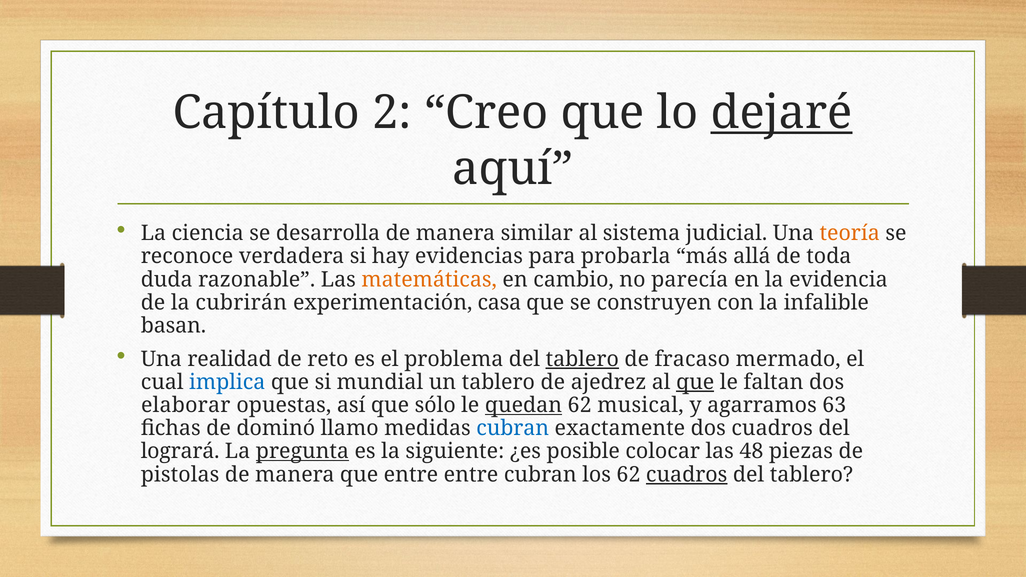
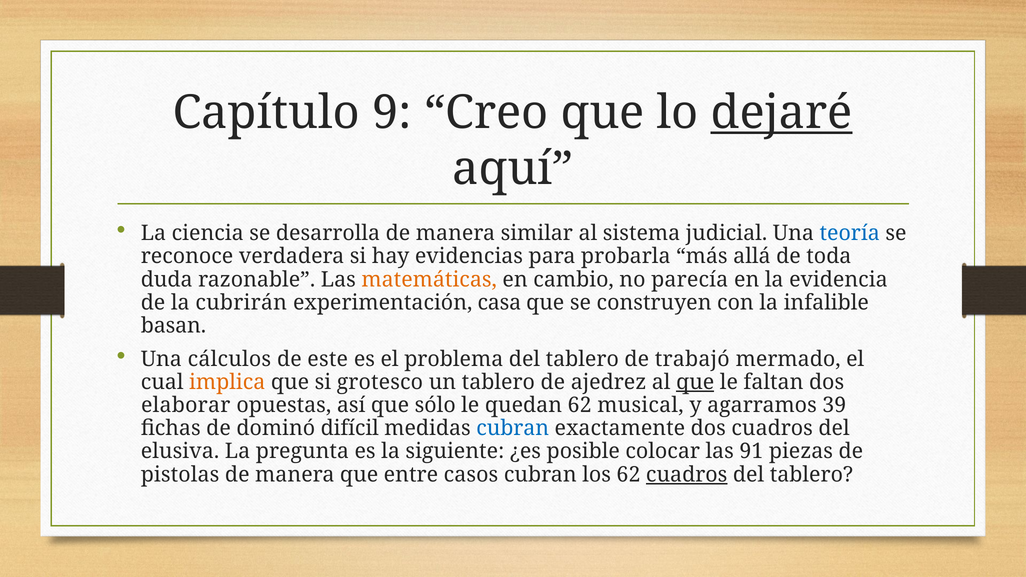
2: 2 -> 9
teoría colour: orange -> blue
realidad: realidad -> cálculos
reto: reto -> este
tablero at (582, 359) underline: present -> none
fracaso: fracaso -> trabajó
implica colour: blue -> orange
mundial: mundial -> grotesco
quedan underline: present -> none
63: 63 -> 39
llamo: llamo -> difícil
logrará: logrará -> elusiva
pregunta underline: present -> none
48: 48 -> 91
entre entre: entre -> casos
